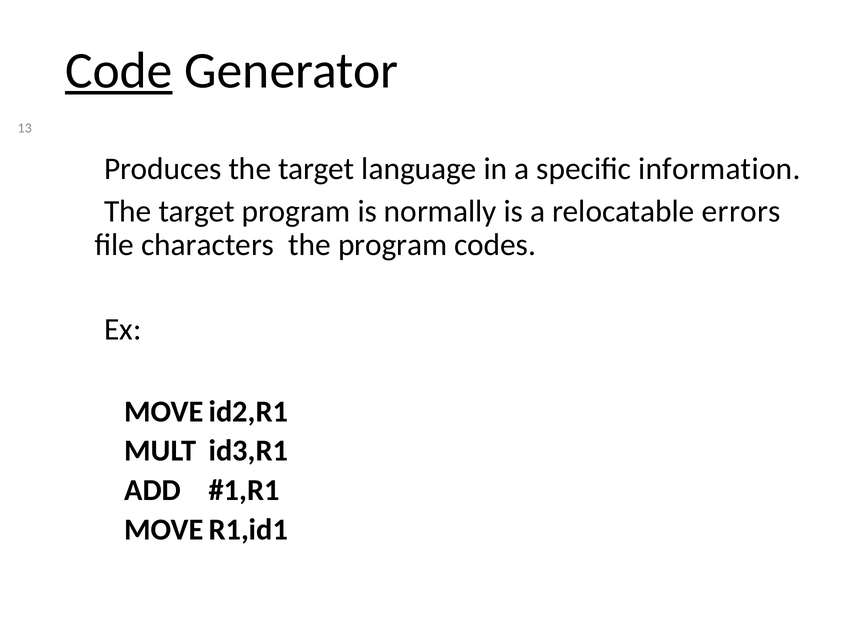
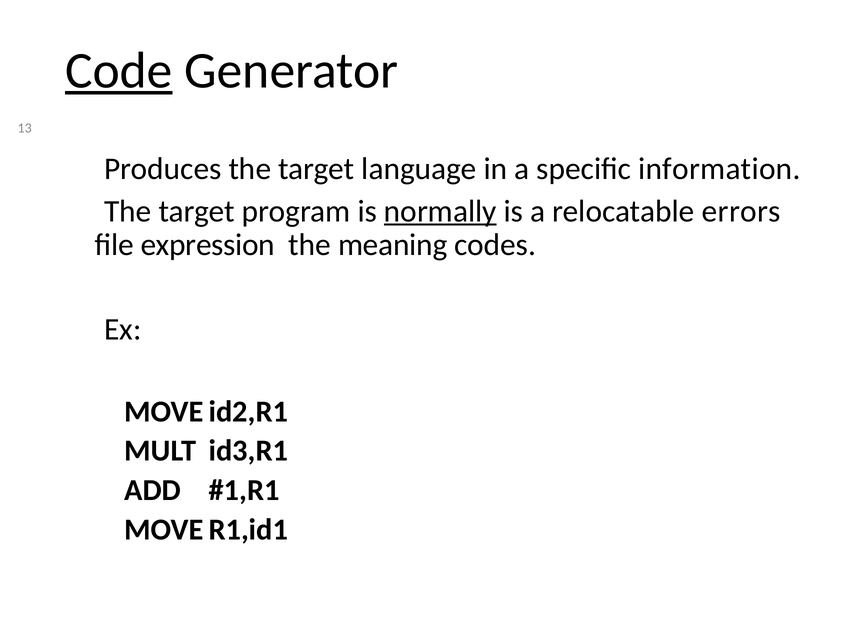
normally underline: none -> present
characters: characters -> expression
the program: program -> meaning
